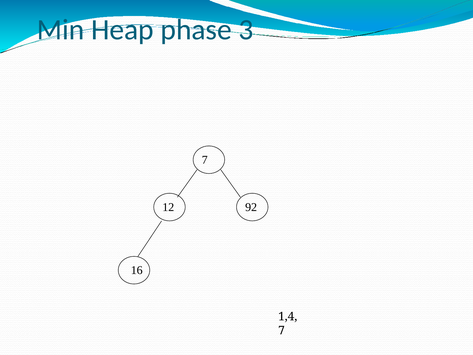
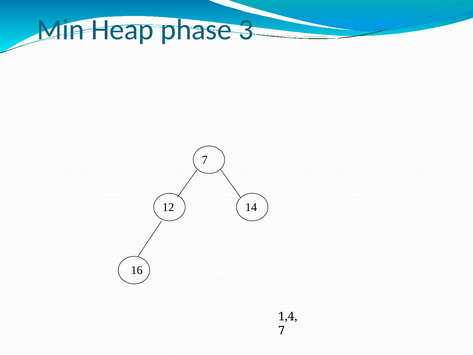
92: 92 -> 14
